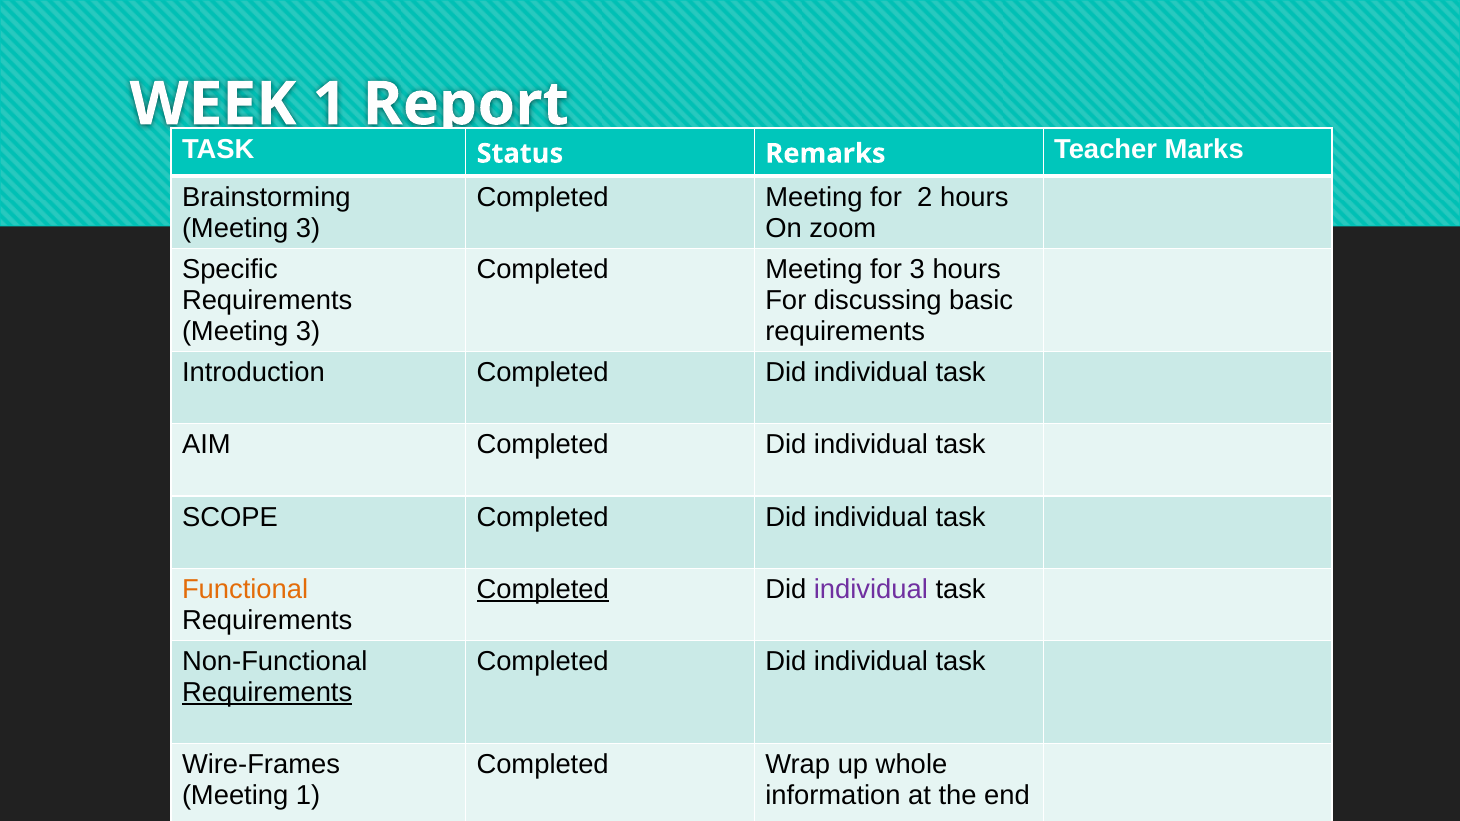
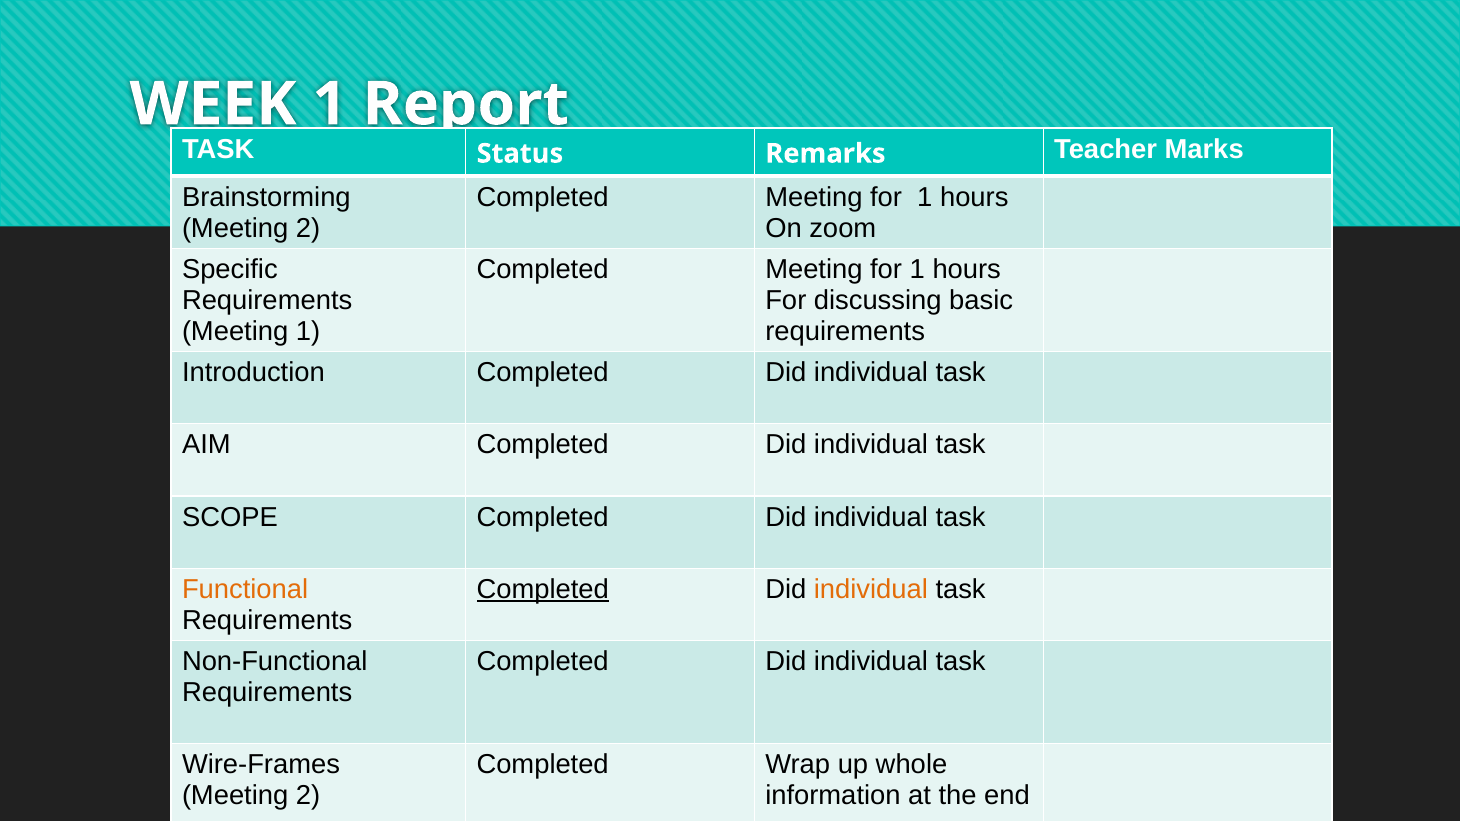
2 at (925, 198): 2 -> 1
3 at (308, 228): 3 -> 2
3 at (917, 270): 3 -> 1
3 at (308, 331): 3 -> 1
individual at (871, 590) colour: purple -> orange
Requirements at (267, 693) underline: present -> none
1 at (308, 796): 1 -> 2
